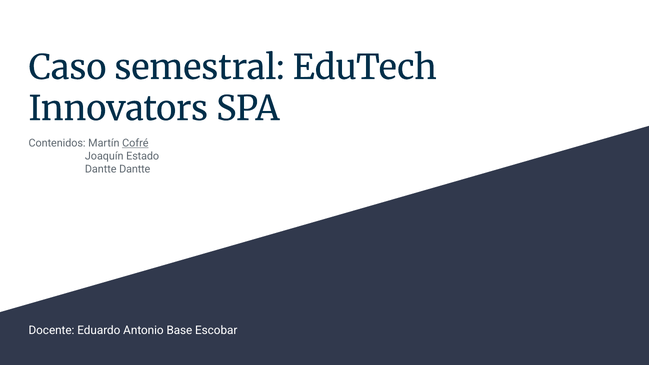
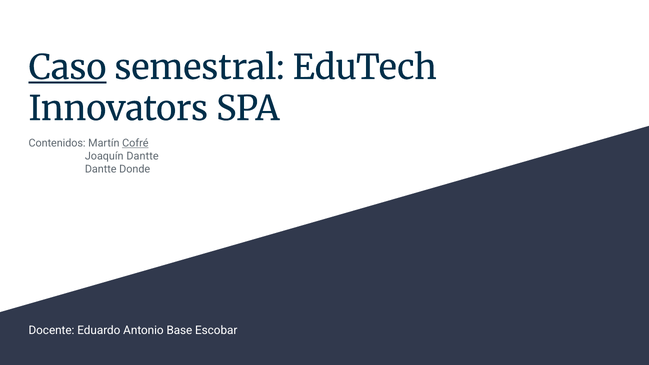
Caso underline: none -> present
Joaquín Estado: Estado -> Dantte
Dantte Dantte: Dantte -> Donde
